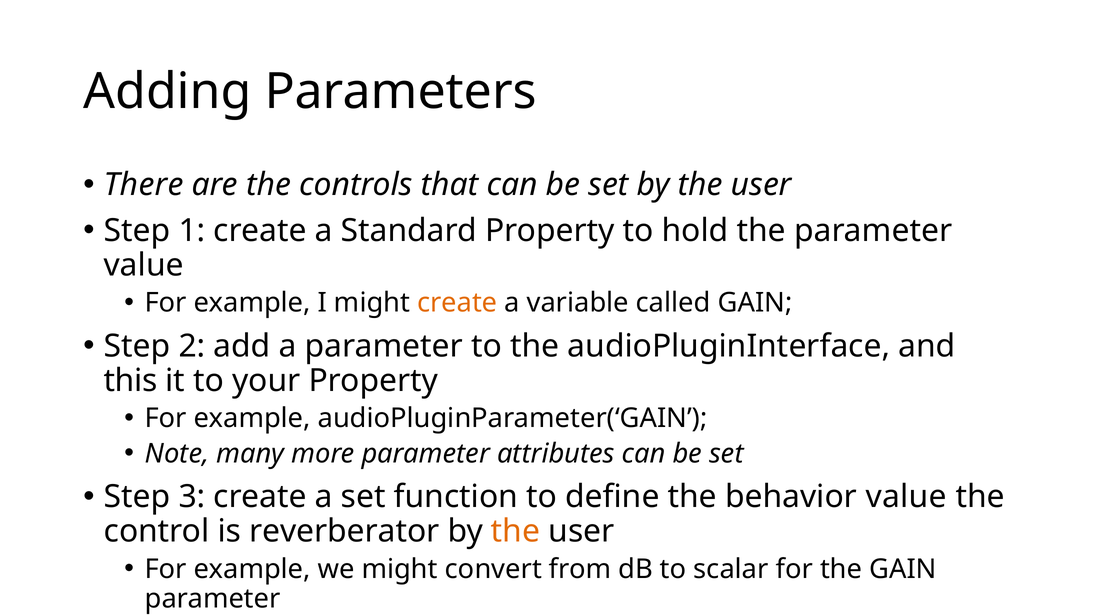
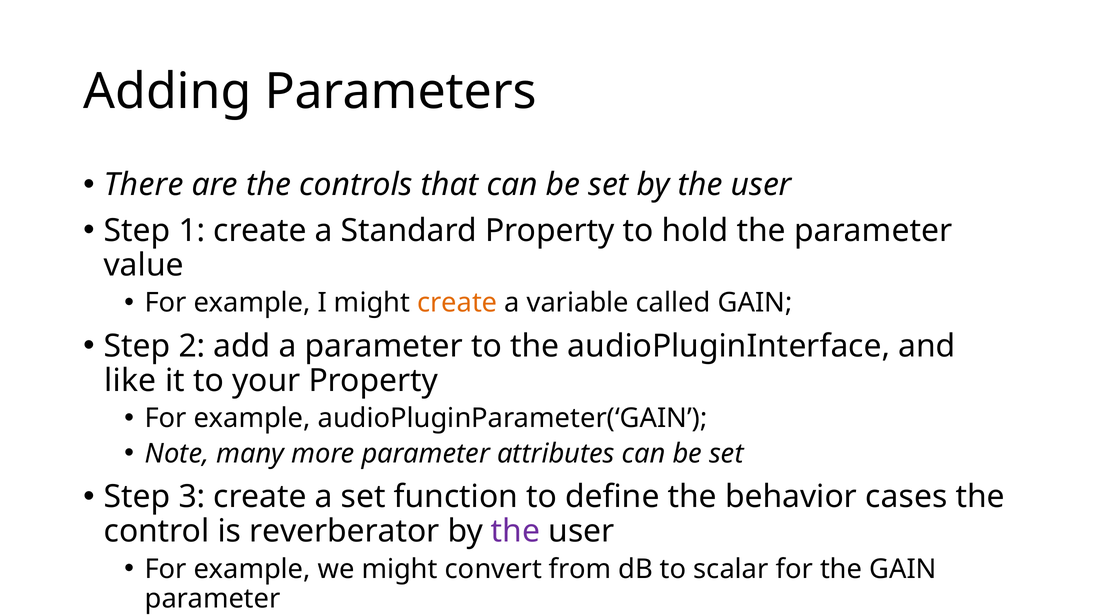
this: this -> like
behavior value: value -> cases
the at (516, 531) colour: orange -> purple
